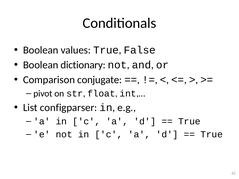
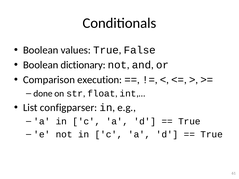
conjugate: conjugate -> execution
pivot: pivot -> done
